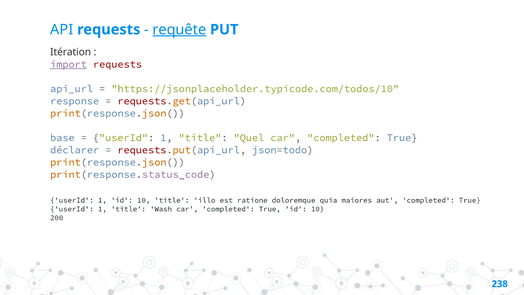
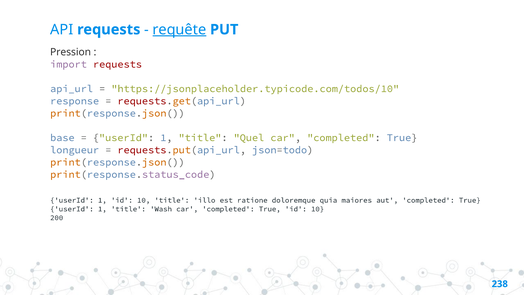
Itération: Itération -> Pression
import underline: present -> none
déclarer: déclarer -> longueur
